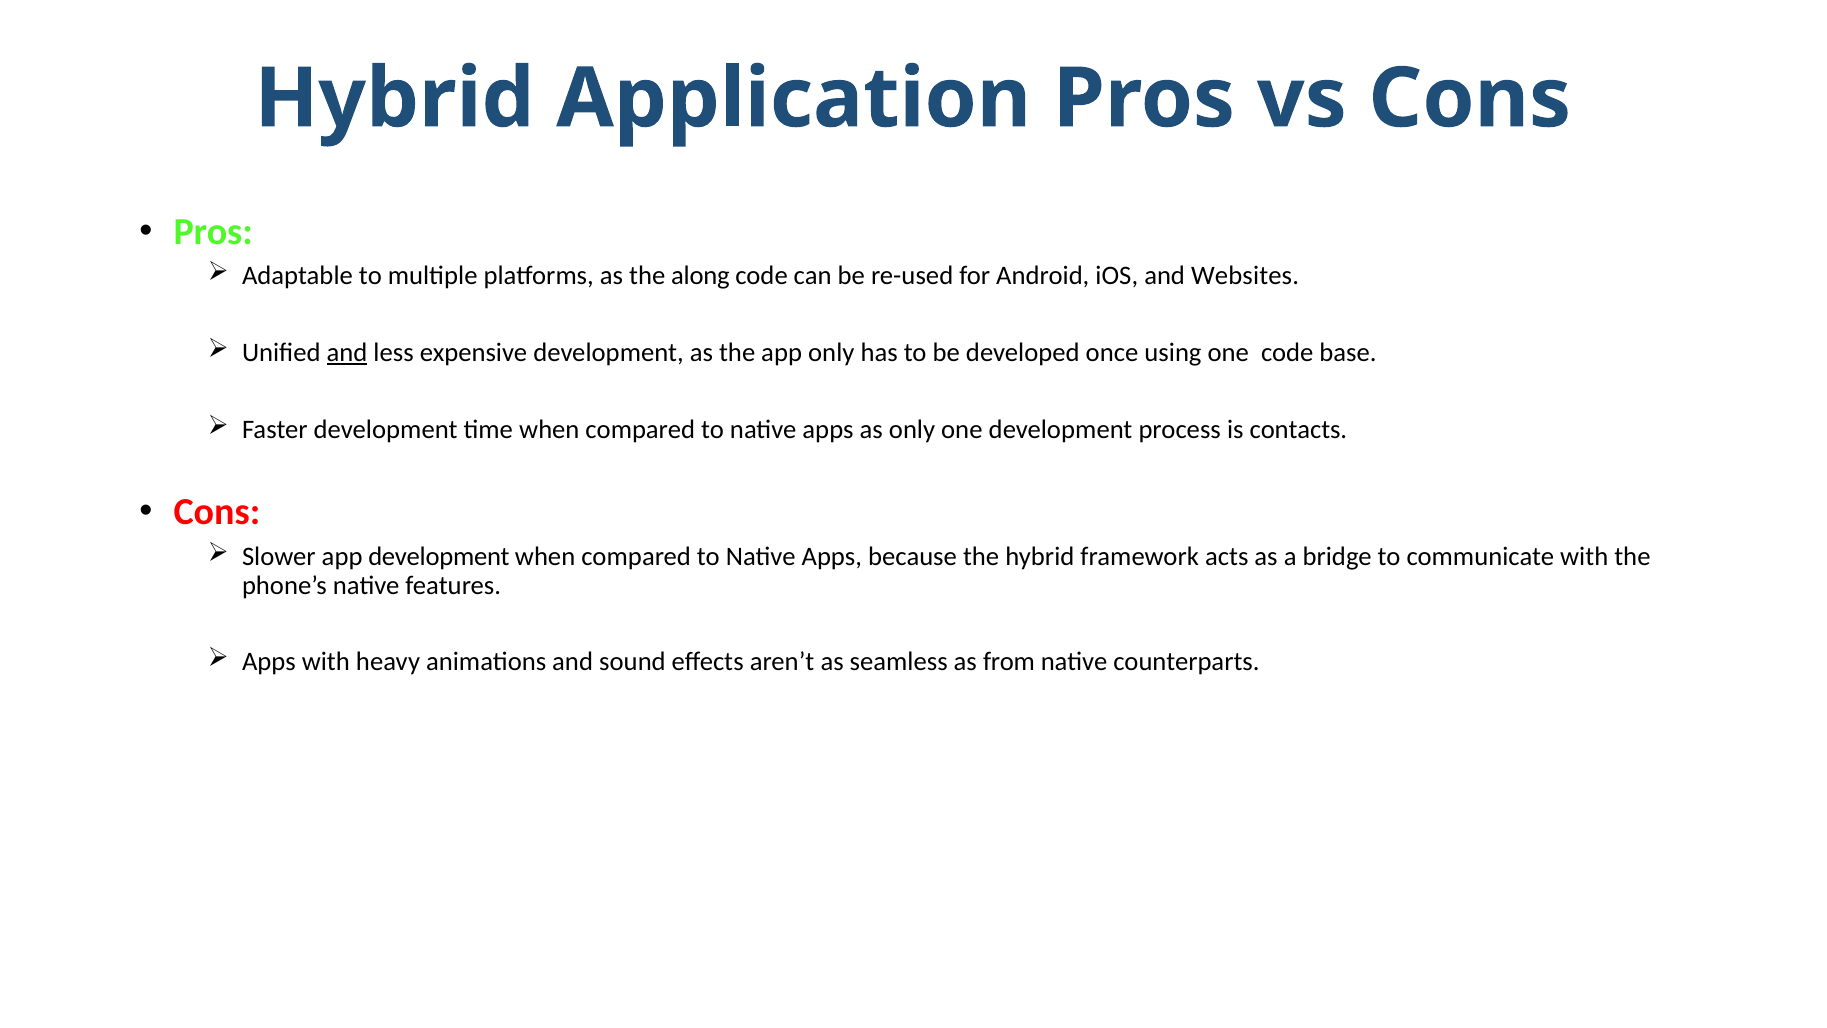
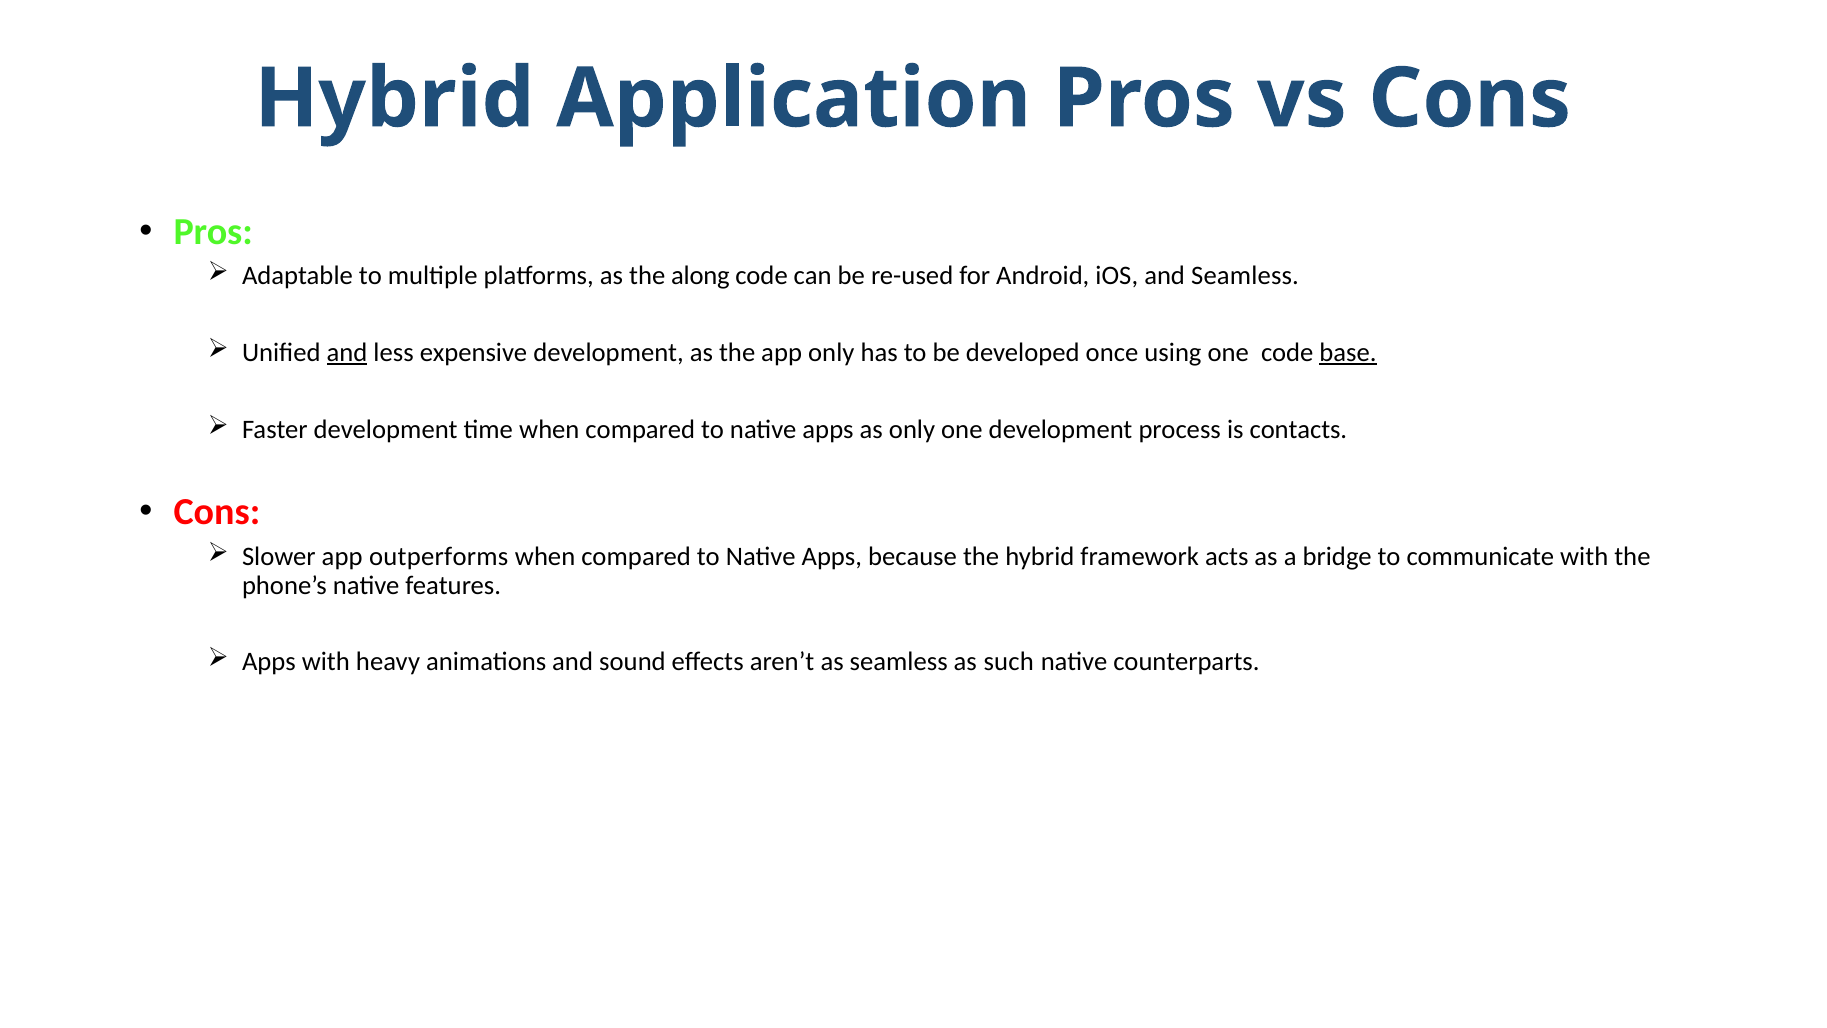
and Websites: Websites -> Seamless
base underline: none -> present
app development: development -> outperforms
from: from -> such
